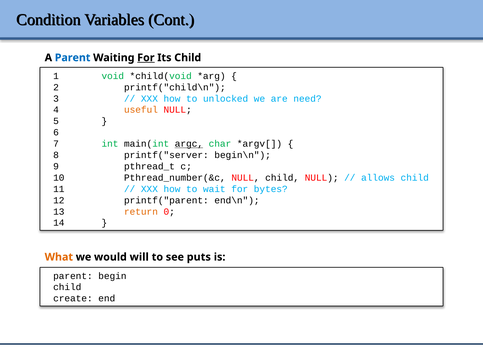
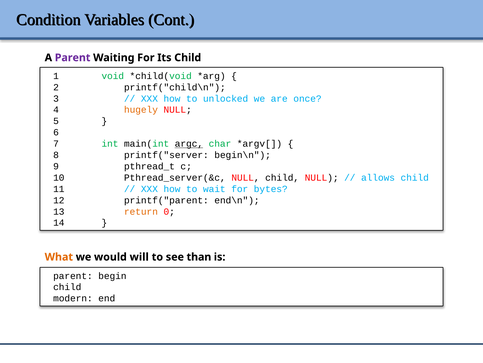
Parent at (73, 58) colour: blue -> purple
For at (146, 58) underline: present -> none
need: need -> once
useful: useful -> hugely
Pthread_number(&c: Pthread_number(&c -> Pthread_server(&c
puts: puts -> than
create: create -> modern
